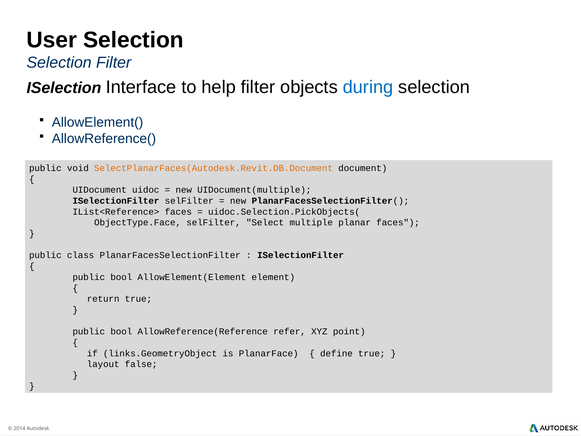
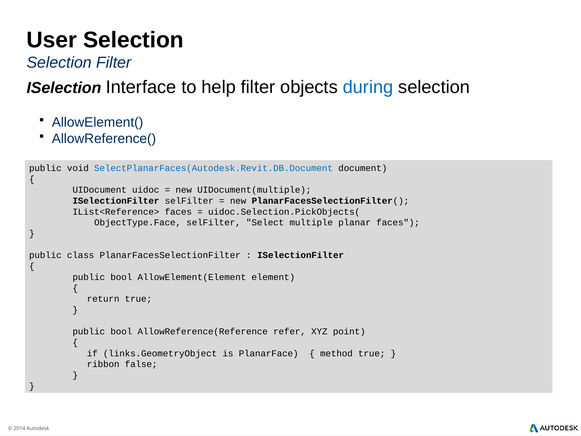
SelectPlanarFaces(Autodesk.Revit.DB.Document colour: orange -> blue
define: define -> method
layout: layout -> ribbon
